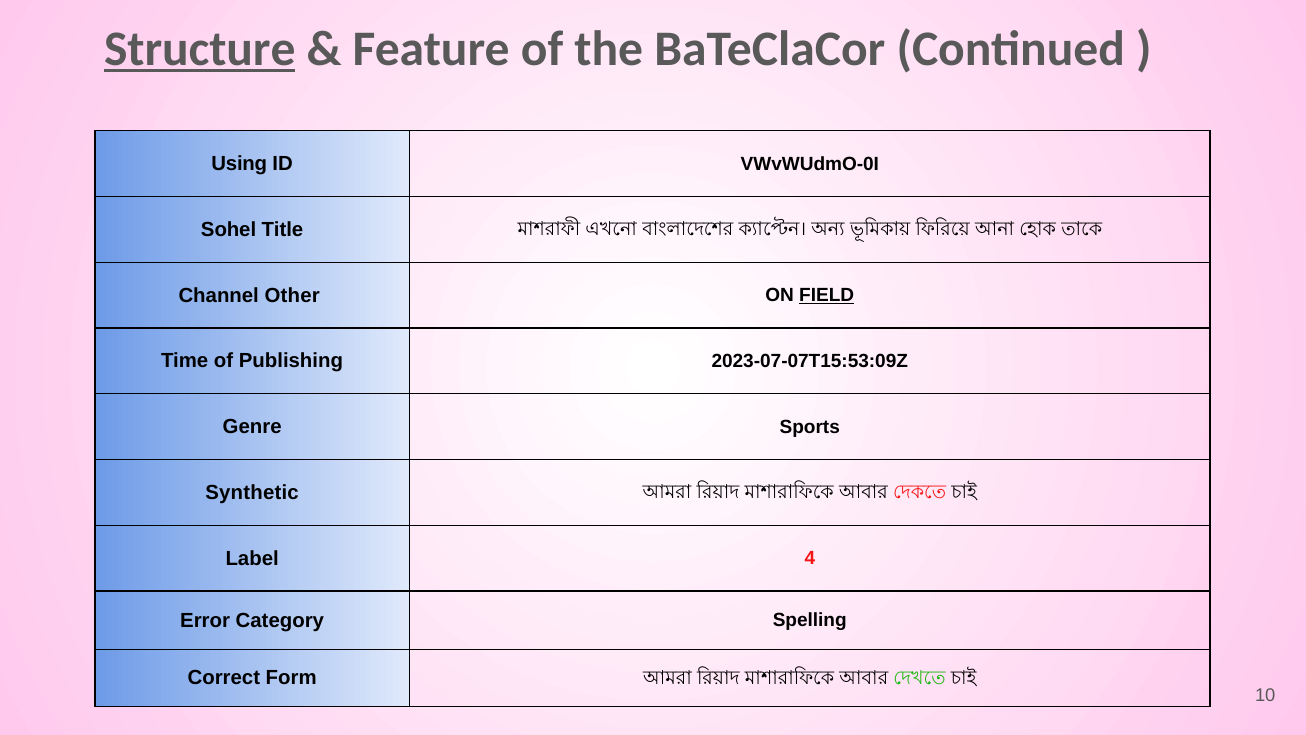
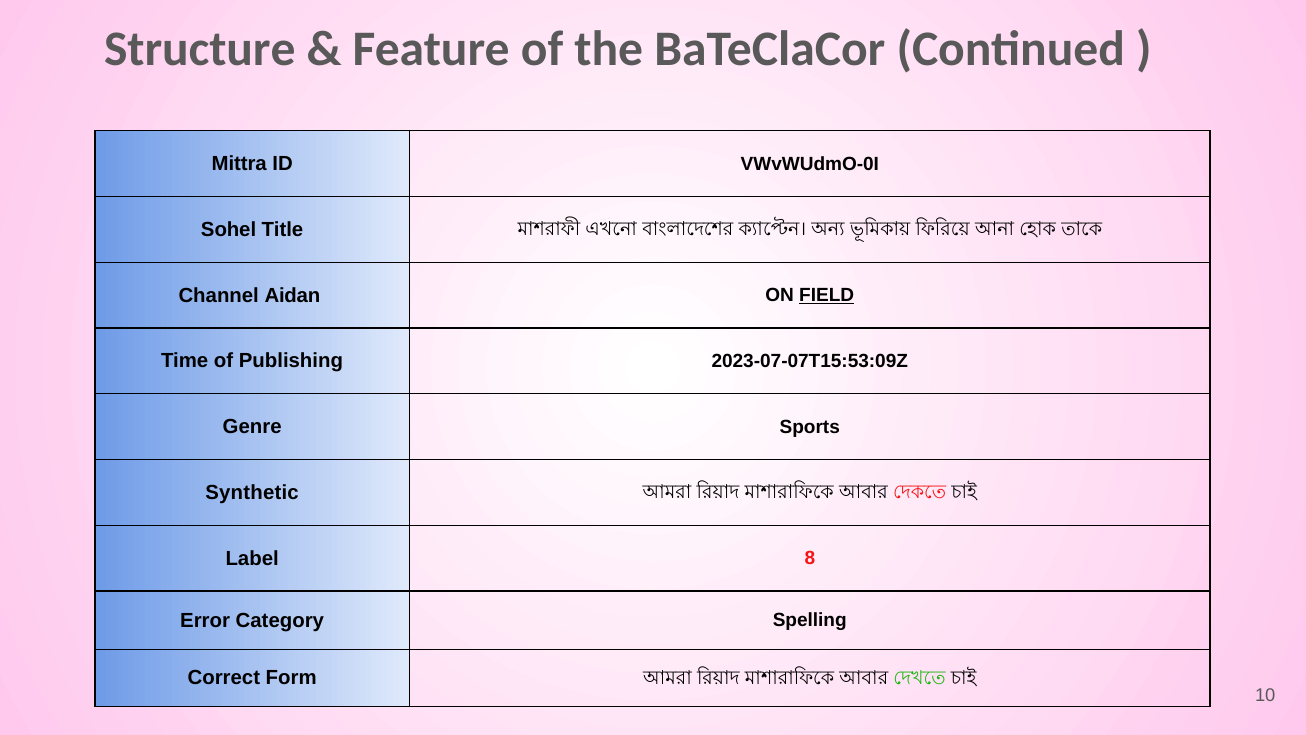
Structure underline: present -> none
Using: Using -> Mittra
Other: Other -> Aidan
4: 4 -> 8
